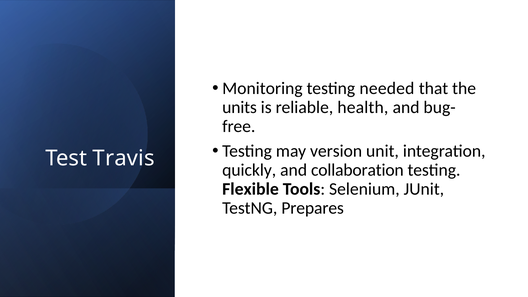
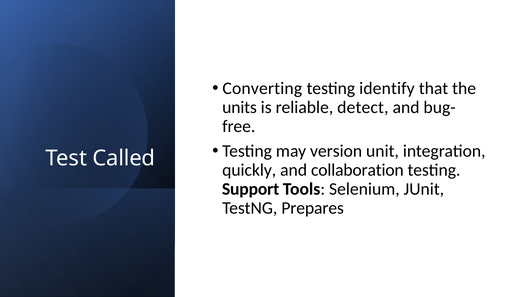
Monitoring: Monitoring -> Converting
needed: needed -> identify
health: health -> detect
Travis: Travis -> Called
Flexible: Flexible -> Support
